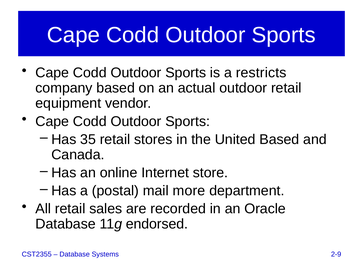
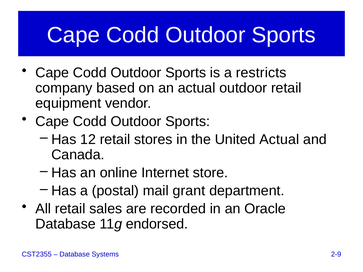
35: 35 -> 12
United Based: Based -> Actual
more: more -> grant
